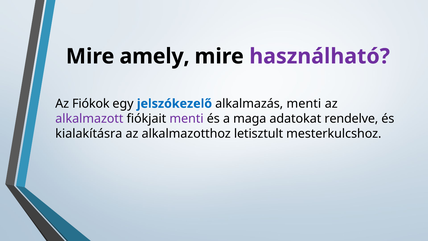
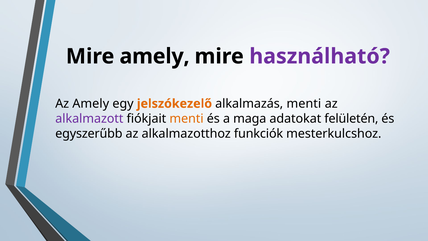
Az Fiókok: Fiókok -> Amely
jelszókezelő colour: blue -> orange
menti at (187, 119) colour: purple -> orange
rendelve: rendelve -> felületén
kialakításra: kialakításra -> egyszerűbb
letisztult: letisztult -> funkciók
